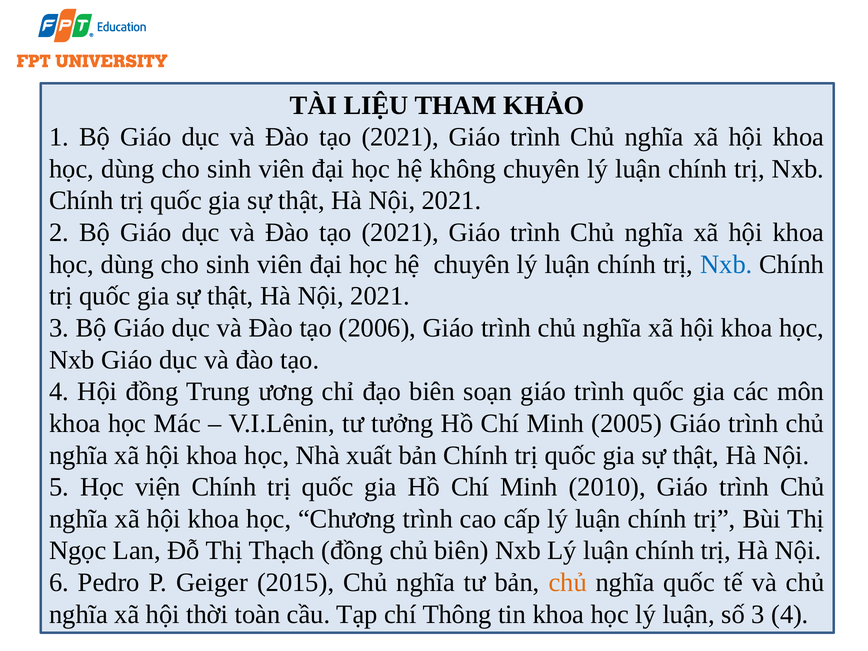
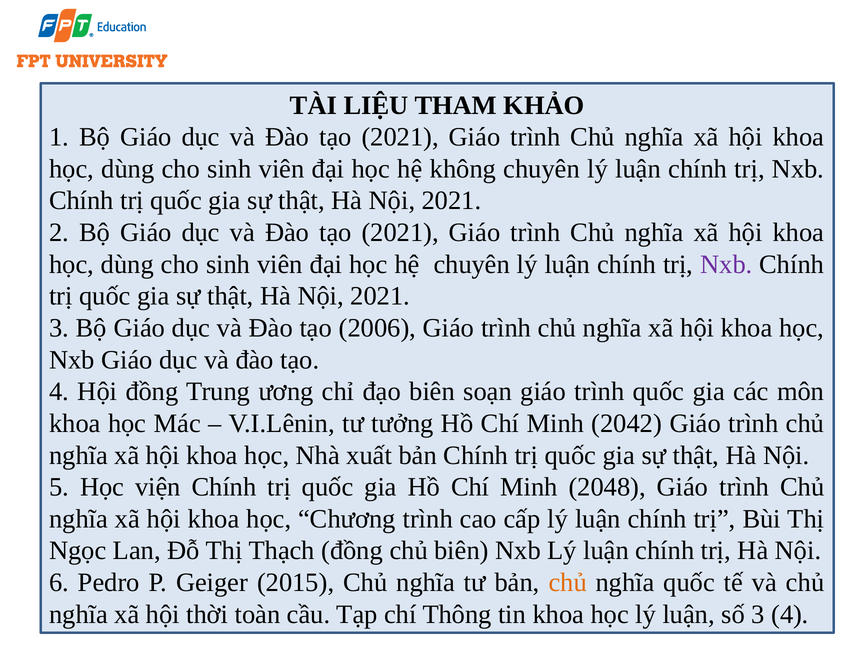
Nxb at (726, 264) colour: blue -> purple
2005: 2005 -> 2042
2010: 2010 -> 2048
